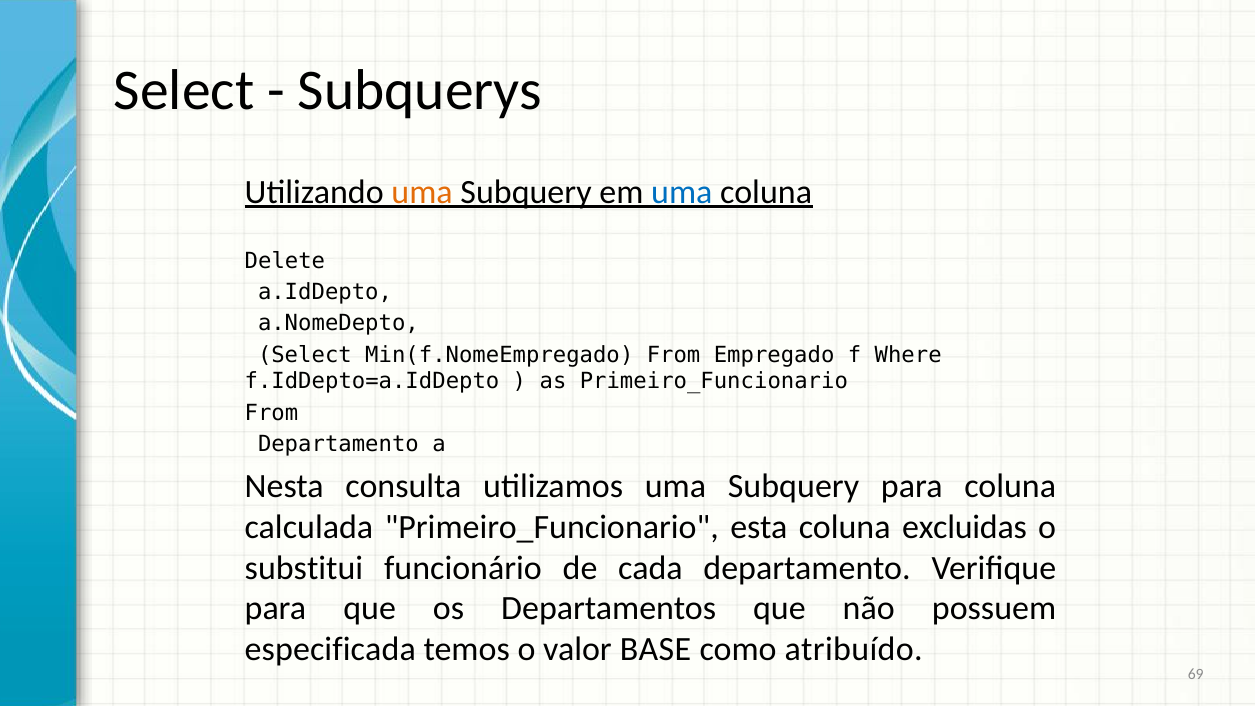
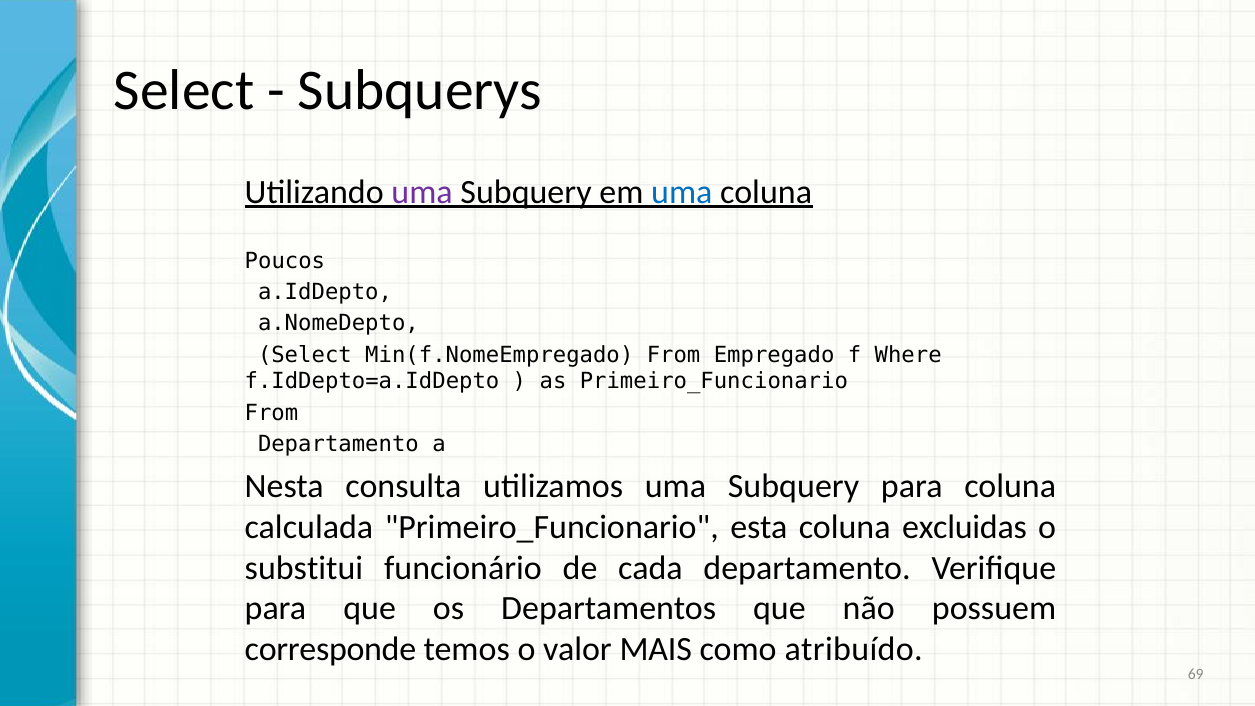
uma at (422, 192) colour: orange -> purple
Delete: Delete -> Poucos
especificada: especificada -> corresponde
BASE: BASE -> MAIS
